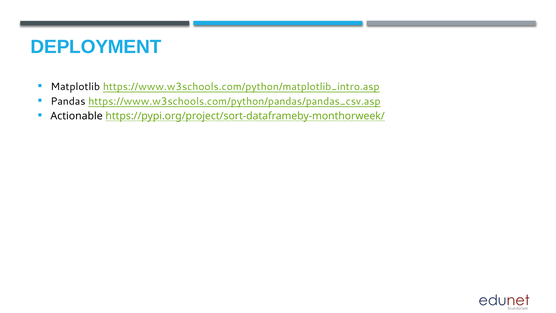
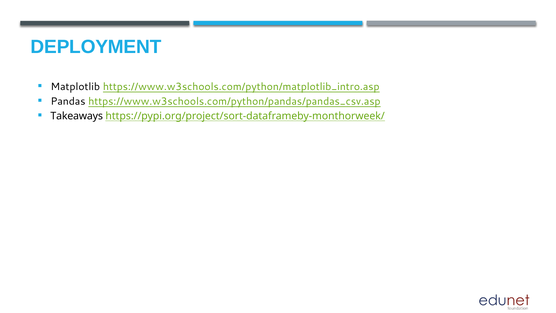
Actionable: Actionable -> Takeaways
